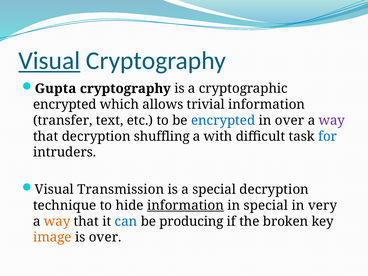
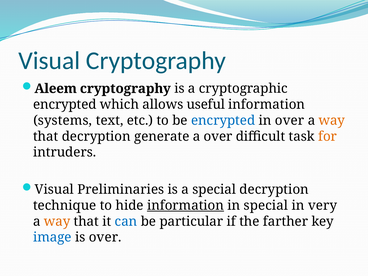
Visual at (49, 61) underline: present -> none
Gupta: Gupta -> Aleem
trivial: trivial -> useful
transfer: transfer -> systems
way at (332, 120) colour: purple -> orange
shuffling: shuffling -> generate
a with: with -> over
for colour: blue -> orange
Transmission: Transmission -> Preliminaries
producing: producing -> particular
broken: broken -> farther
image colour: orange -> blue
